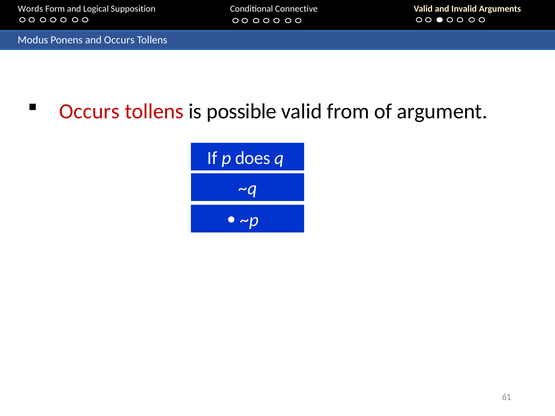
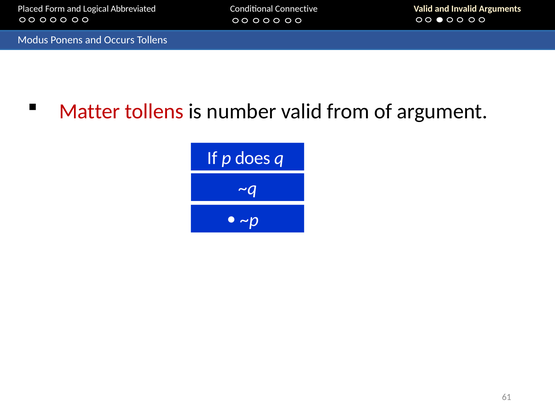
Words: Words -> Placed
Supposition: Supposition -> Abbreviated
Occurs at (89, 111): Occurs -> Matter
possible: possible -> number
